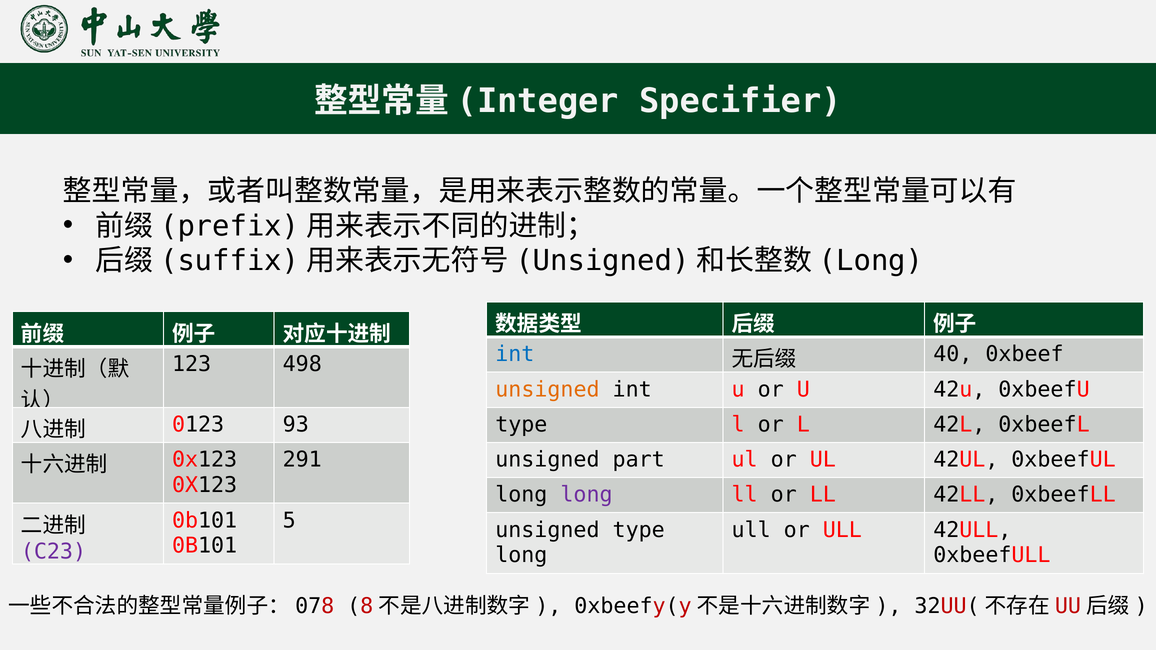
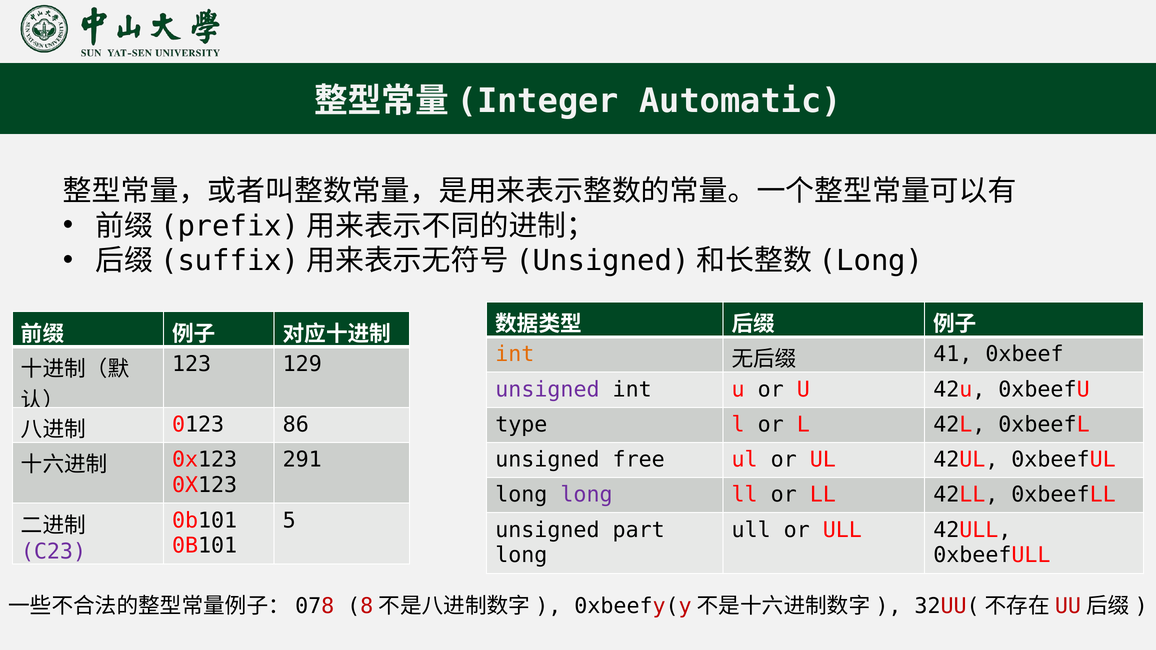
Specifier: Specifier -> Automatic
int at (515, 354) colour: blue -> orange
40: 40 -> 41
498: 498 -> 129
unsigned at (547, 390) colour: orange -> purple
93: 93 -> 86
part: part -> free
unsigned type: type -> part
